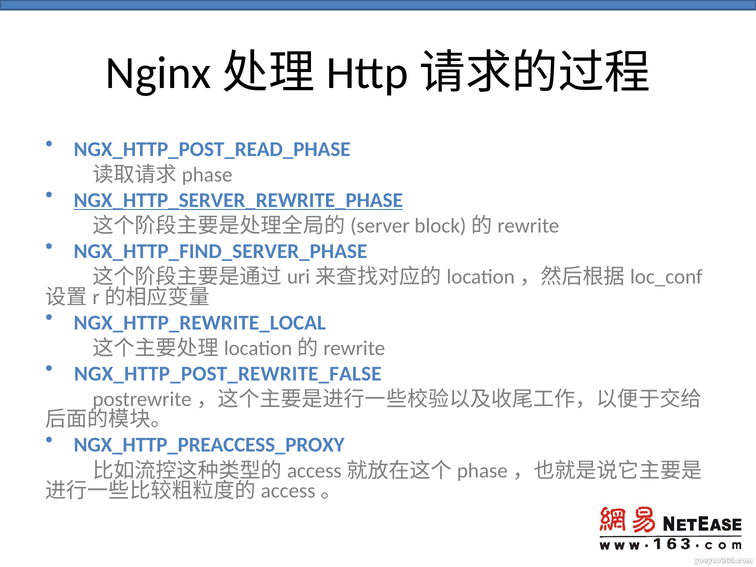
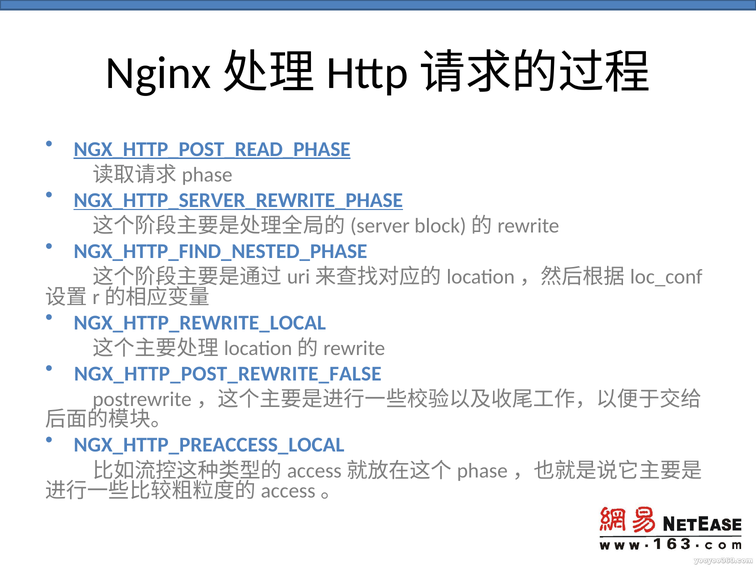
NGX_HTTP_POST_READ_PHASE underline: none -> present
NGX_HTTP_FIND_SERVER_PHASE: NGX_HTTP_FIND_SERVER_PHASE -> NGX_HTTP_FIND_NESTED_PHASE
NGX_HTTP_PREACCESS_PROXY: NGX_HTTP_PREACCESS_PROXY -> NGX_HTTP_PREACCESS_LOCAL
